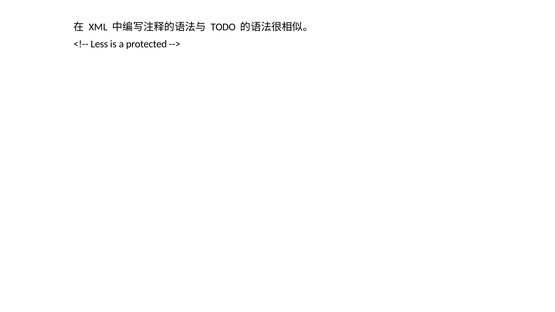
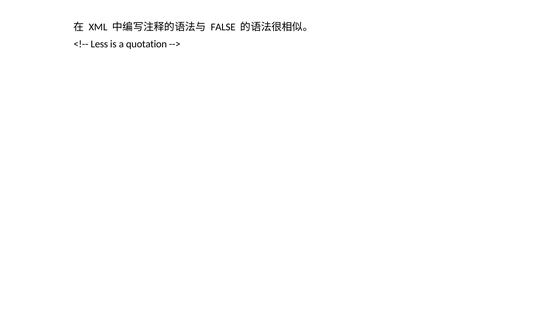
TODO: TODO -> FALSE
protected: protected -> quotation
